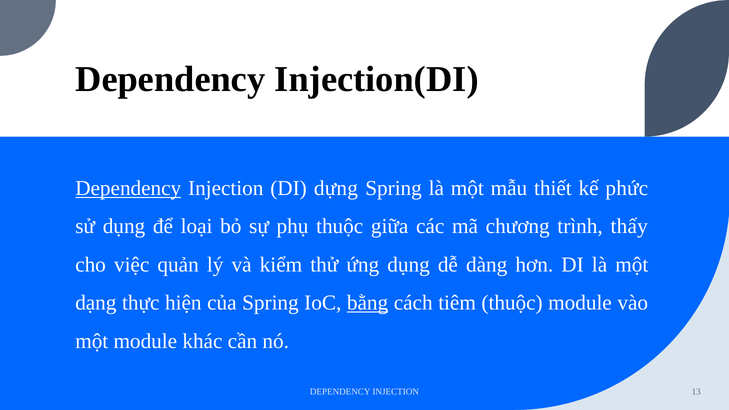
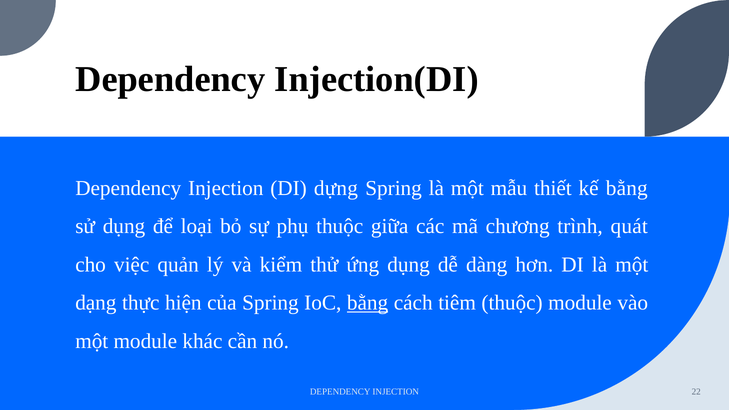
Dependency at (128, 188) underline: present -> none
kế phức: phức -> bằng
thấy: thấy -> quát
13: 13 -> 22
